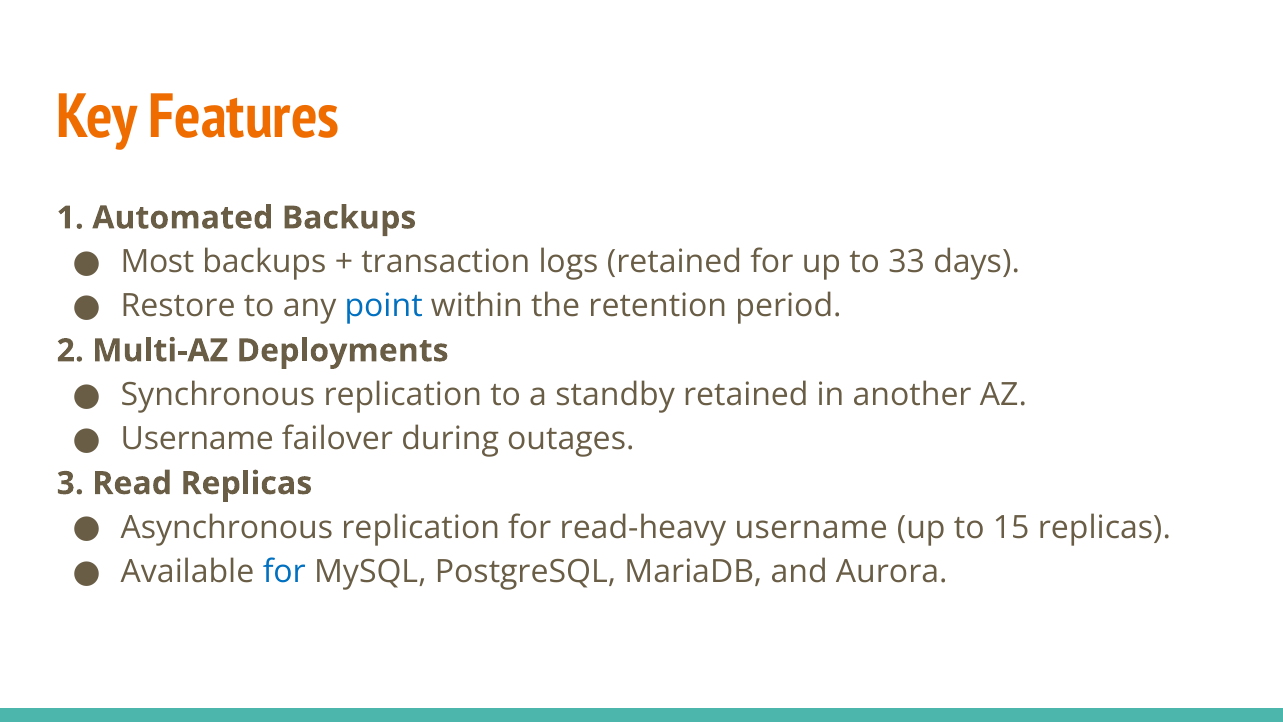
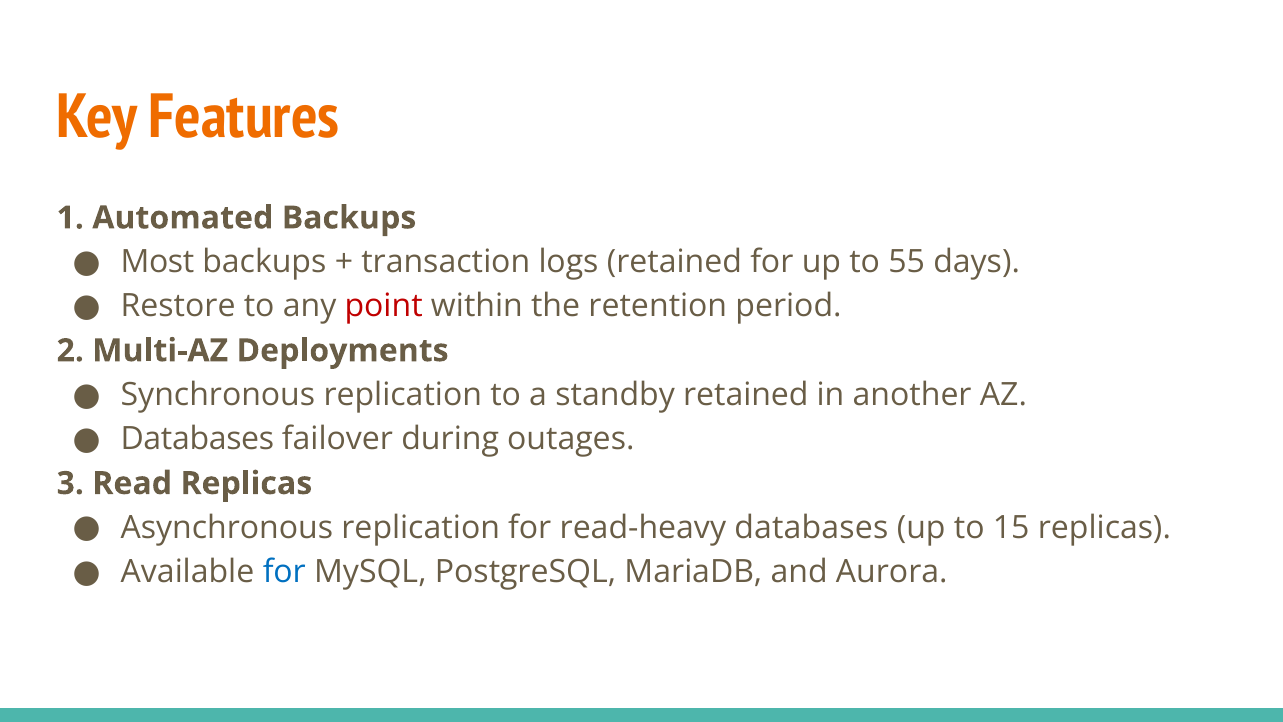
33: 33 -> 55
point colour: blue -> red
Username at (197, 439): Username -> Databases
read-heavy username: username -> databases
